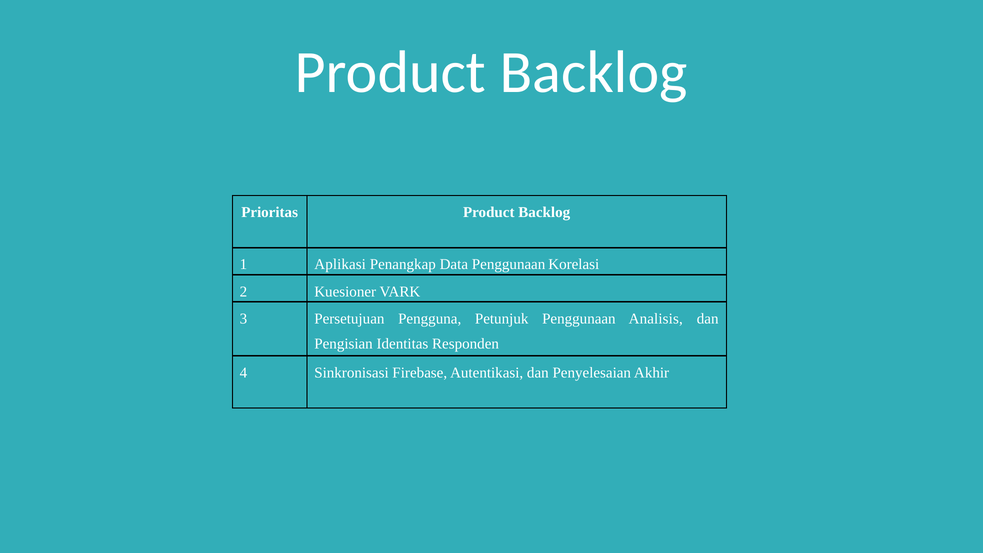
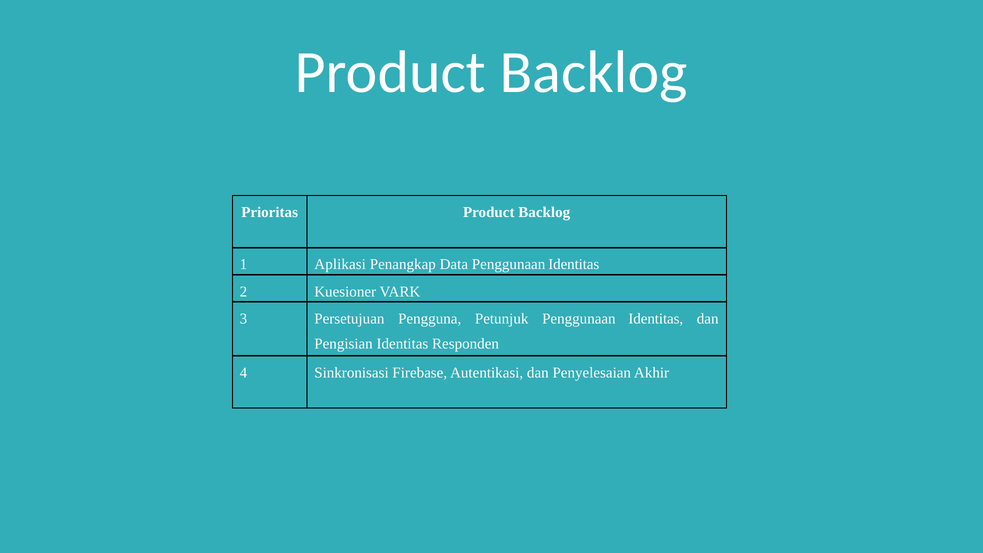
Data Penggunaan Korelasi: Korelasi -> Identitas
Petunjuk Penggunaan Analisis: Analisis -> Identitas
